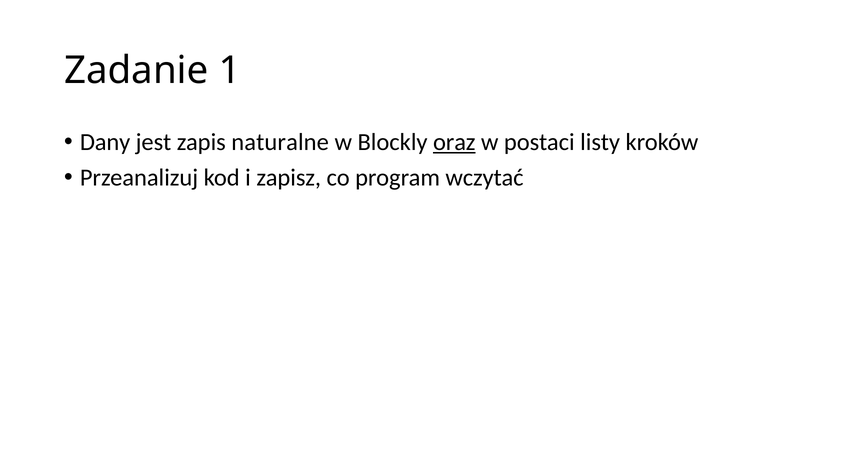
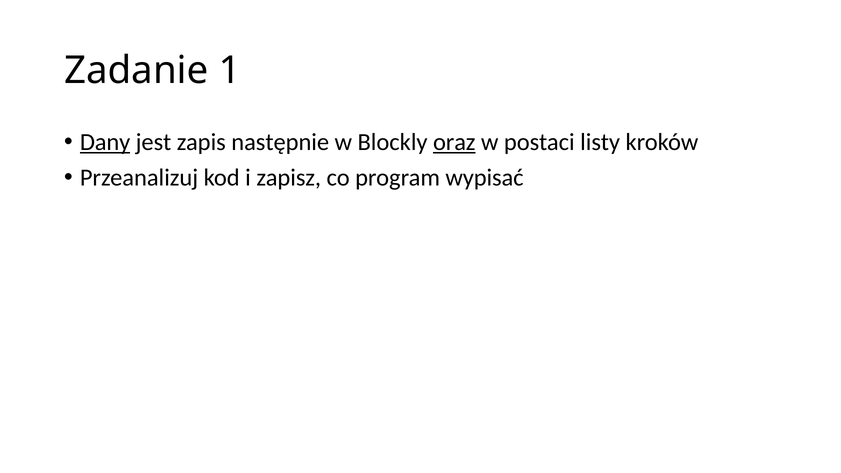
Dany underline: none -> present
naturalne: naturalne -> następnie
wczytać: wczytać -> wypisać
